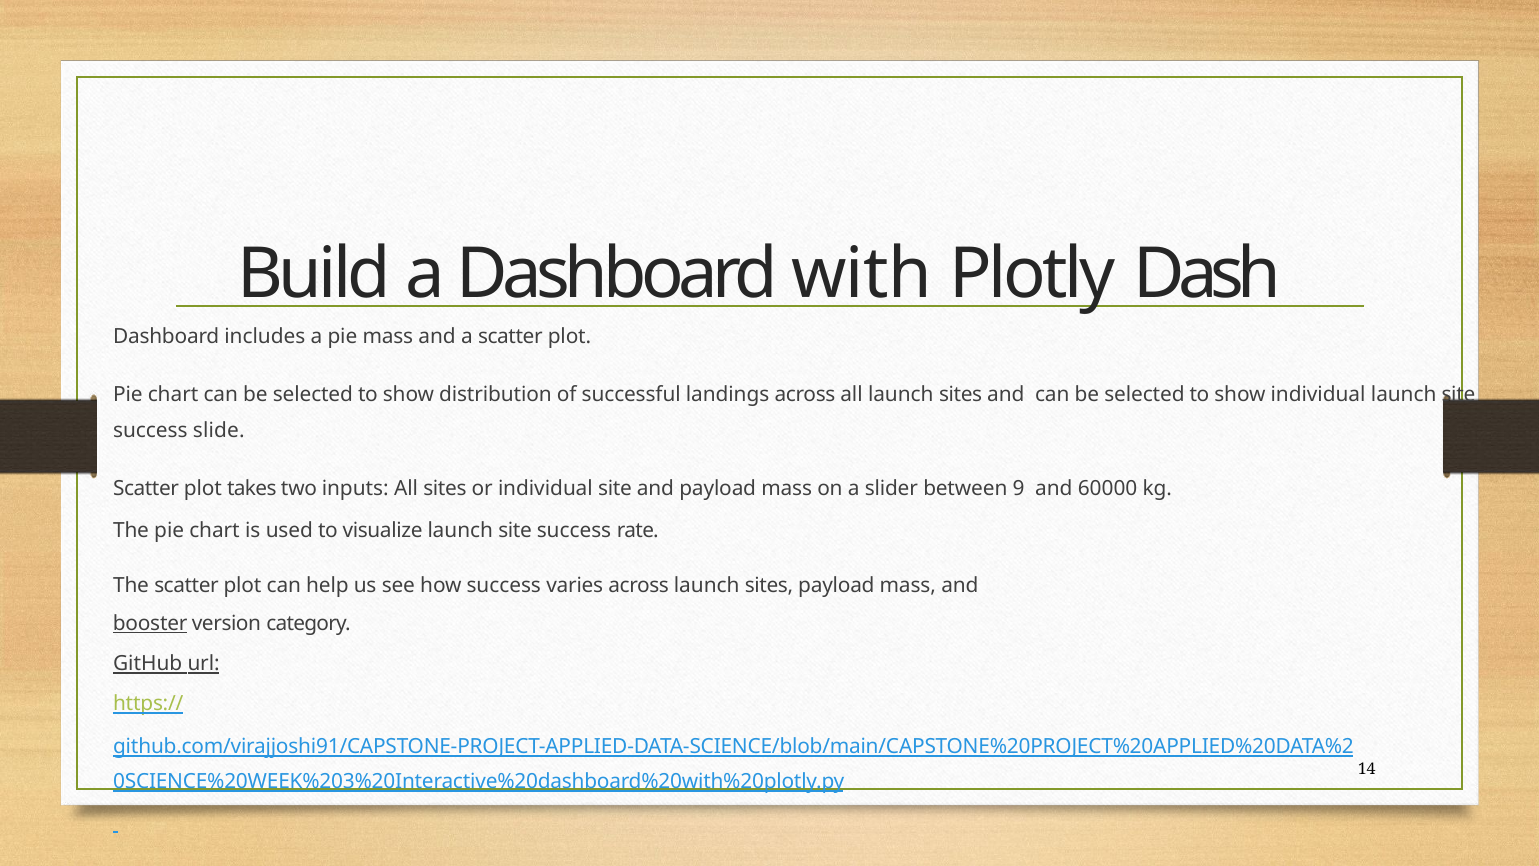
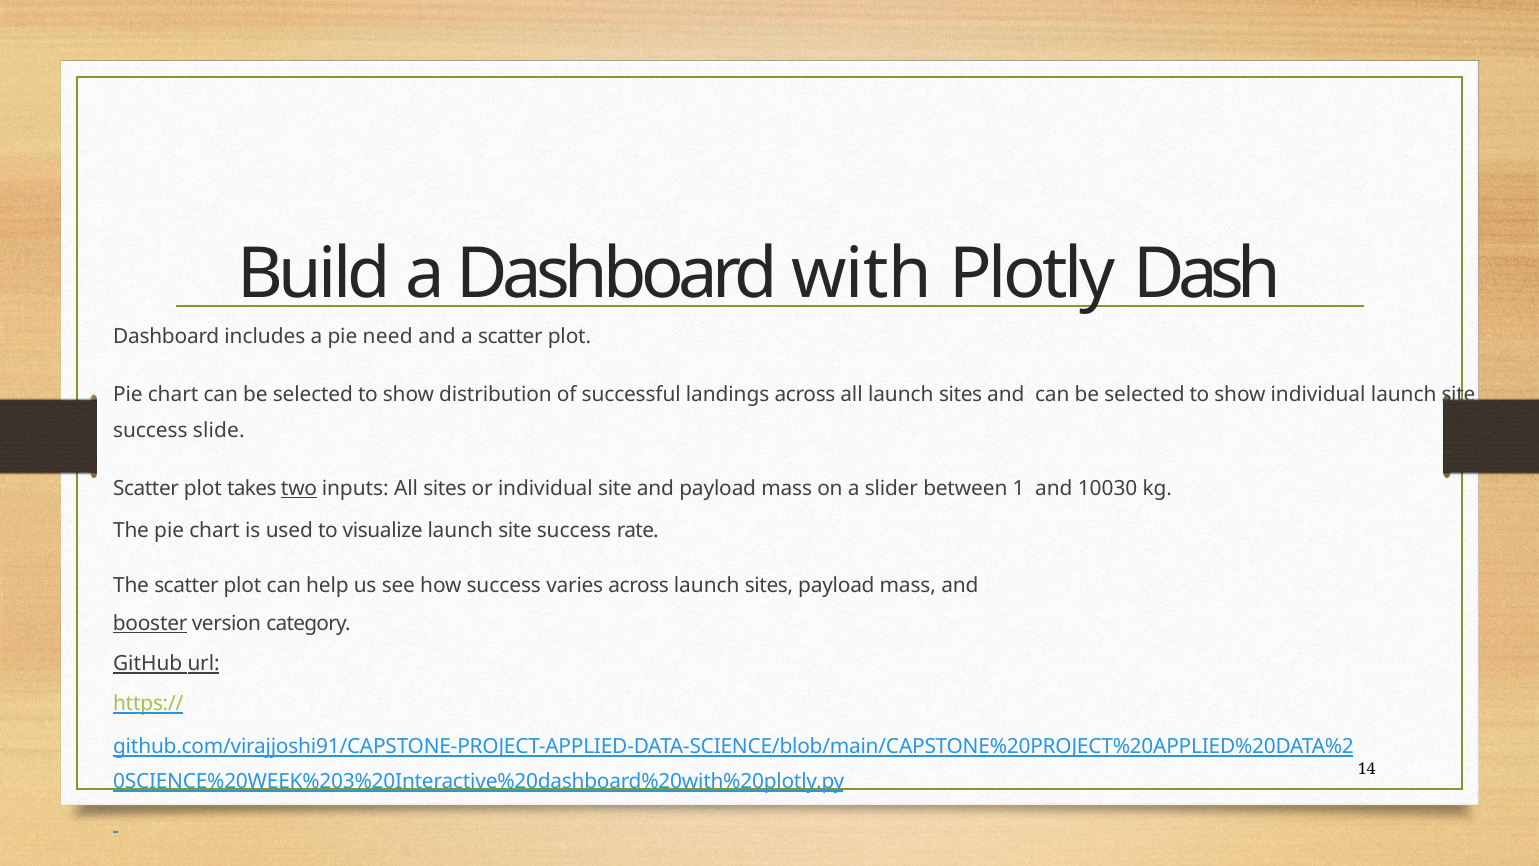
pie mass: mass -> need
two underline: none -> present
9: 9 -> 1
60000: 60000 -> 10030
